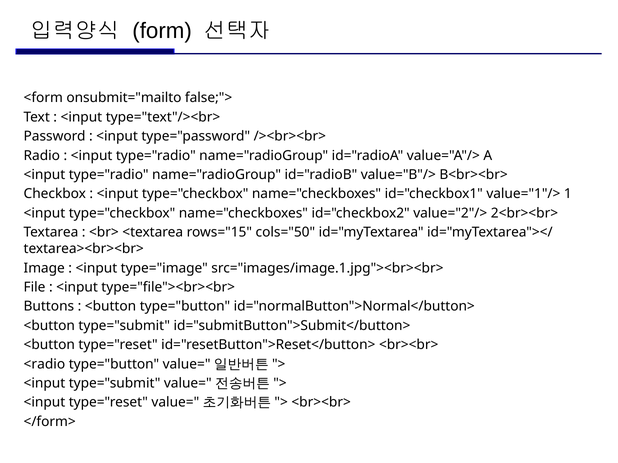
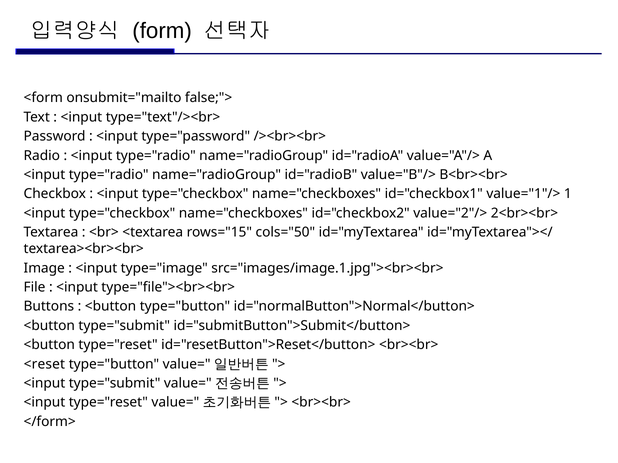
<radio: <radio -> <reset
